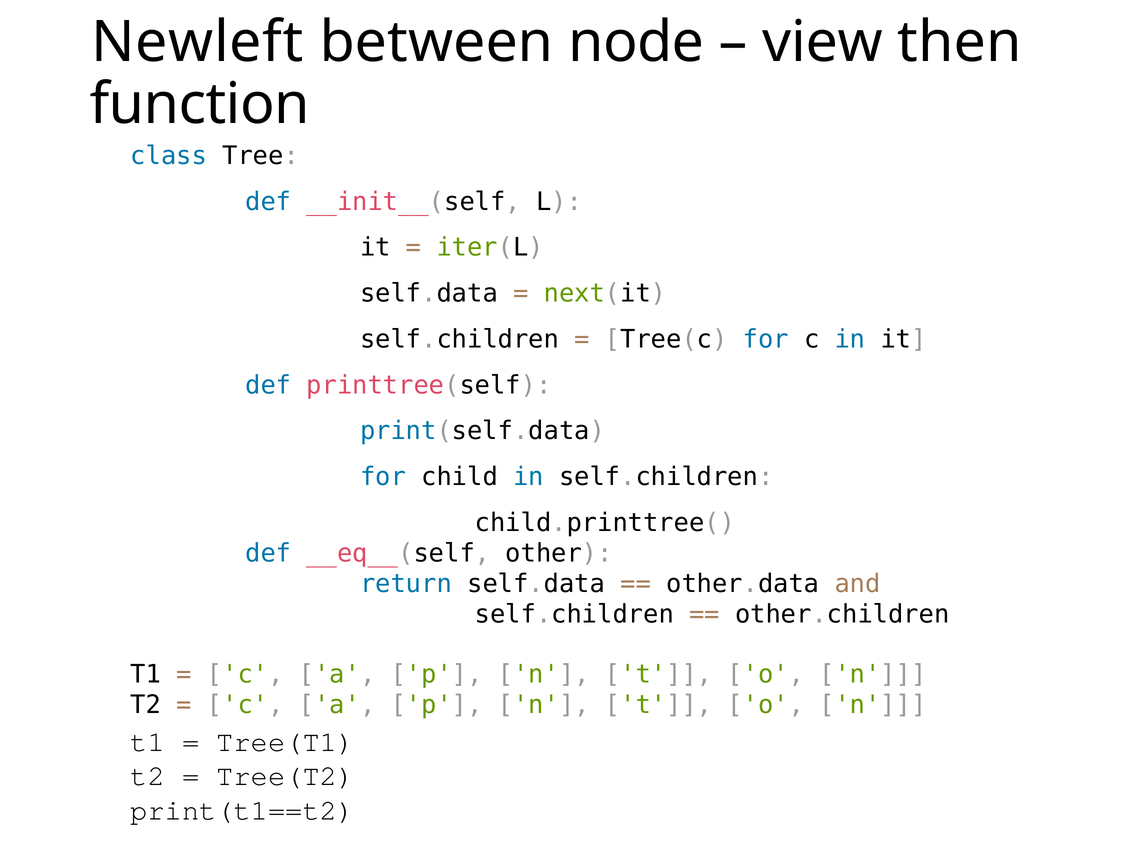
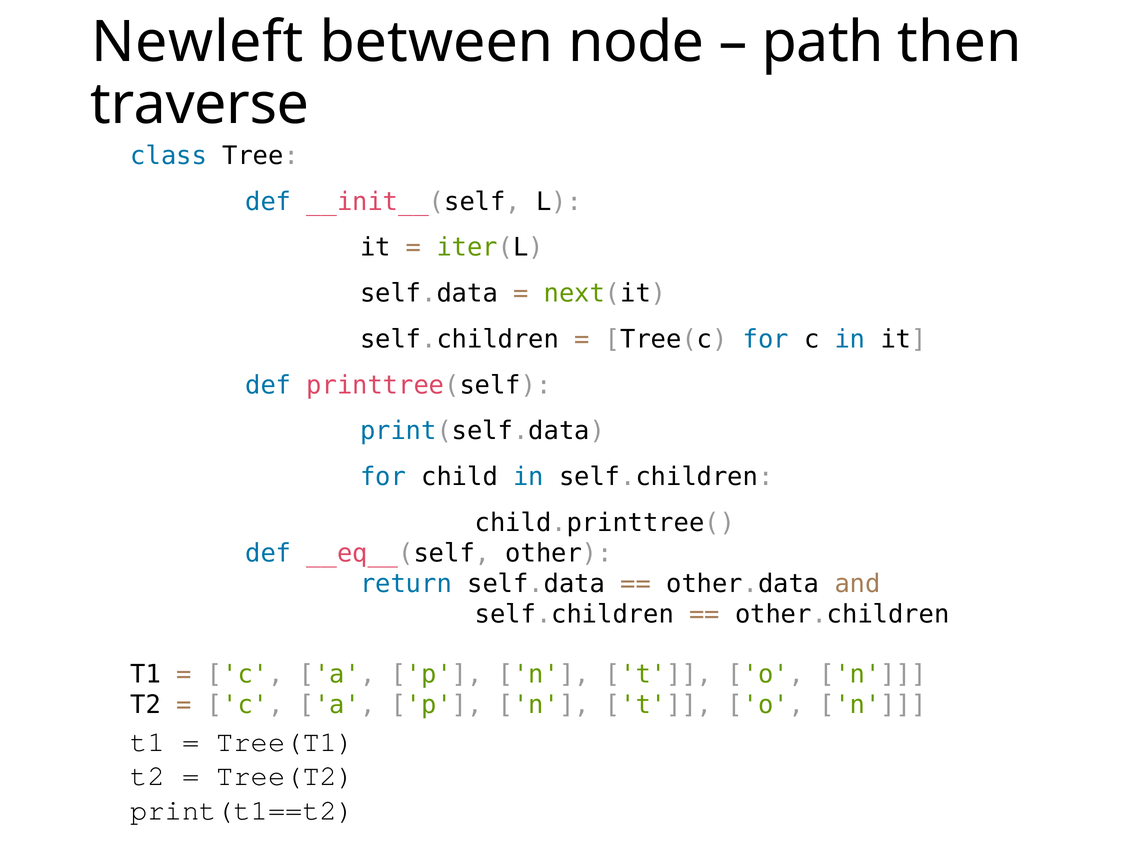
view: view -> path
function: function -> traverse
